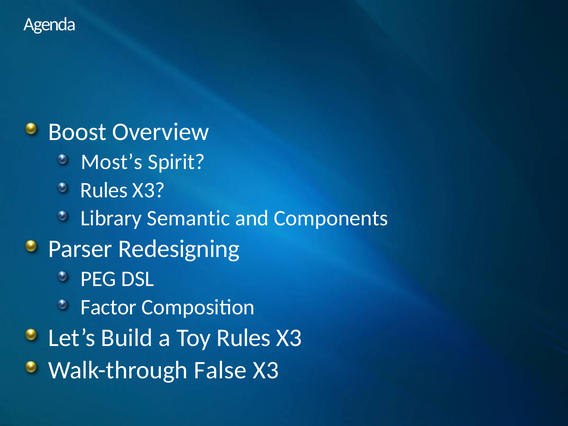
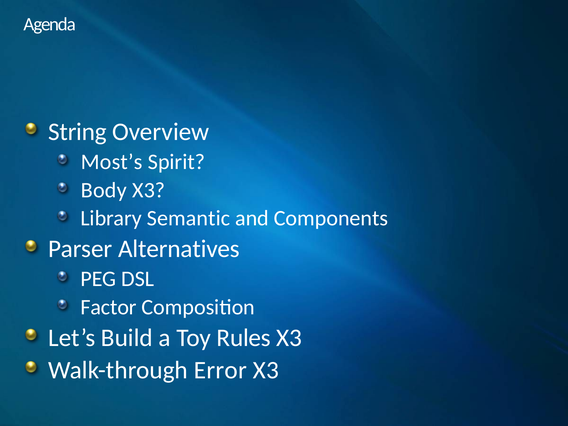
Boost: Boost -> String
Rules at (104, 190): Rules -> Body
Redesigning: Redesigning -> Alternatives
False: False -> Error
